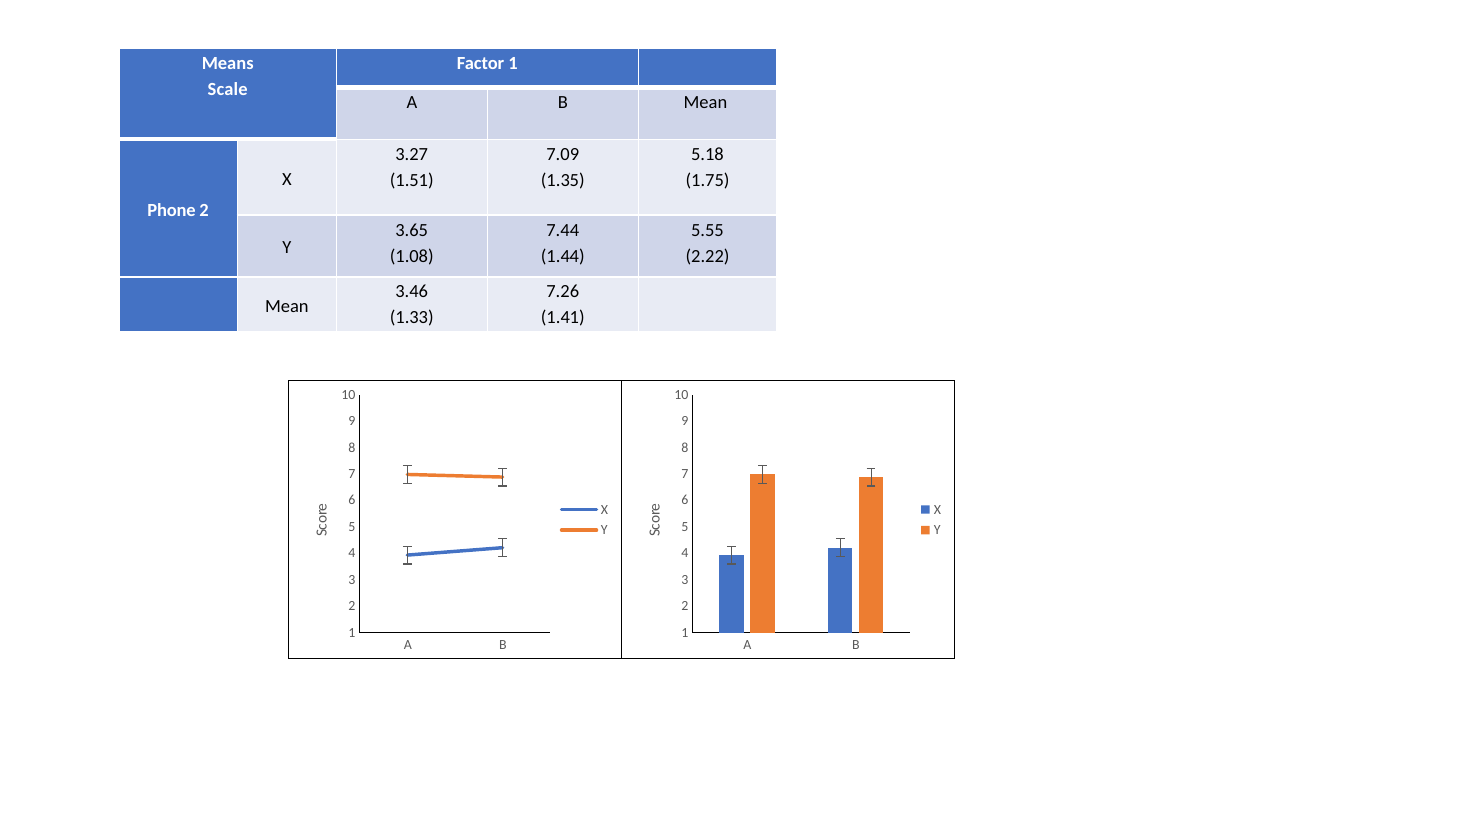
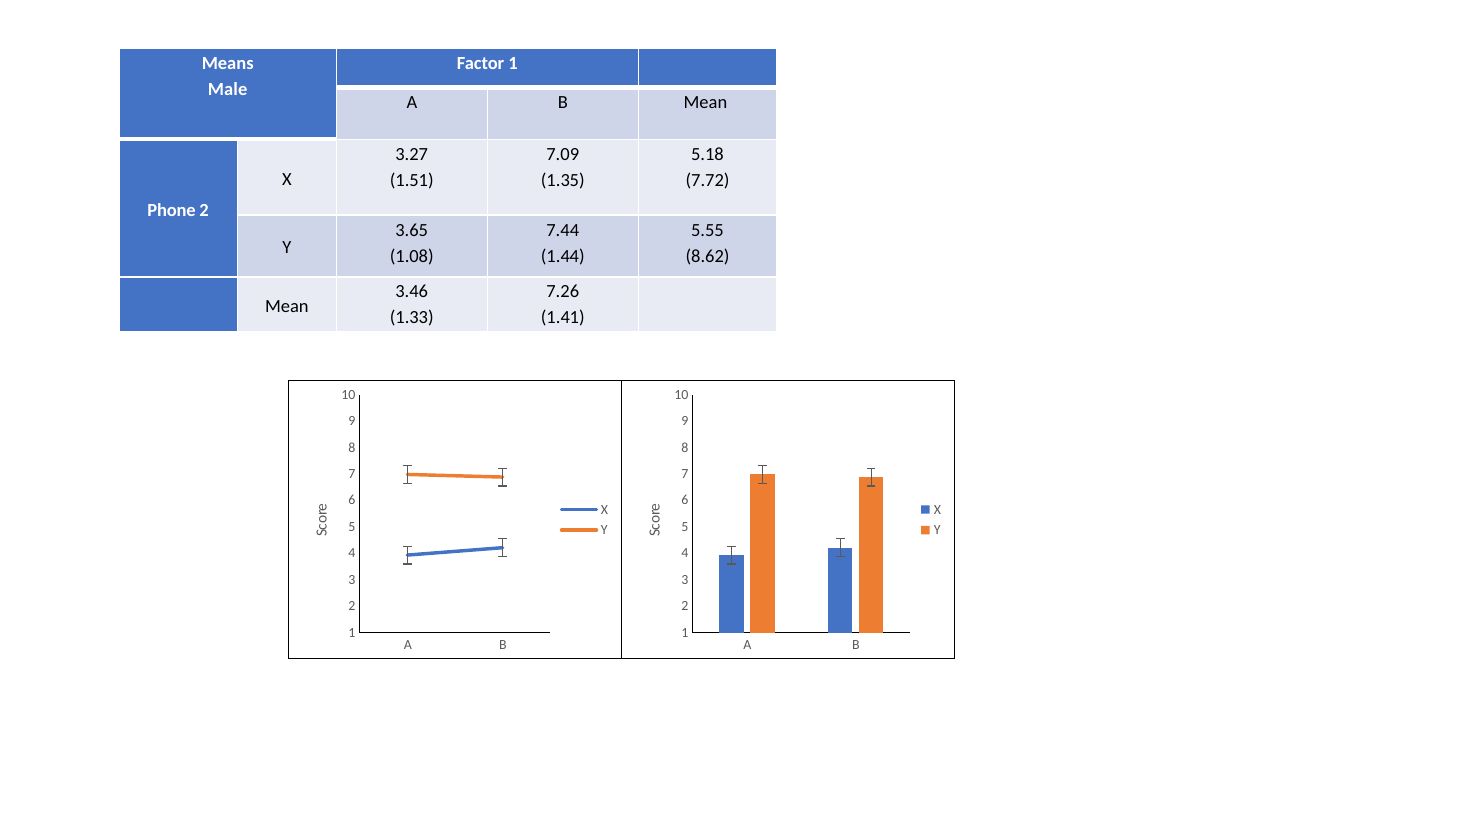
Scale: Scale -> Male
1.75: 1.75 -> 7.72
2.22: 2.22 -> 8.62
